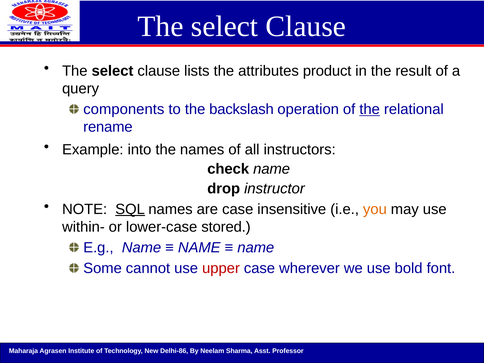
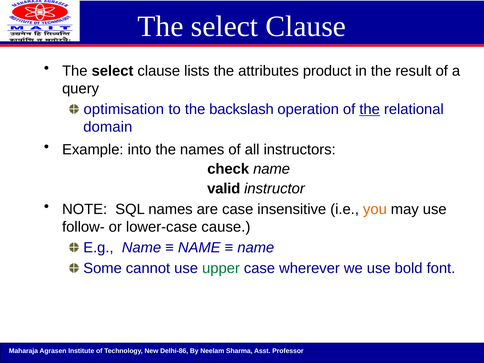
components: components -> optimisation
rename: rename -> domain
drop: drop -> valid
SQL underline: present -> none
within-: within- -> follow-
stored: stored -> cause
upper colour: red -> green
